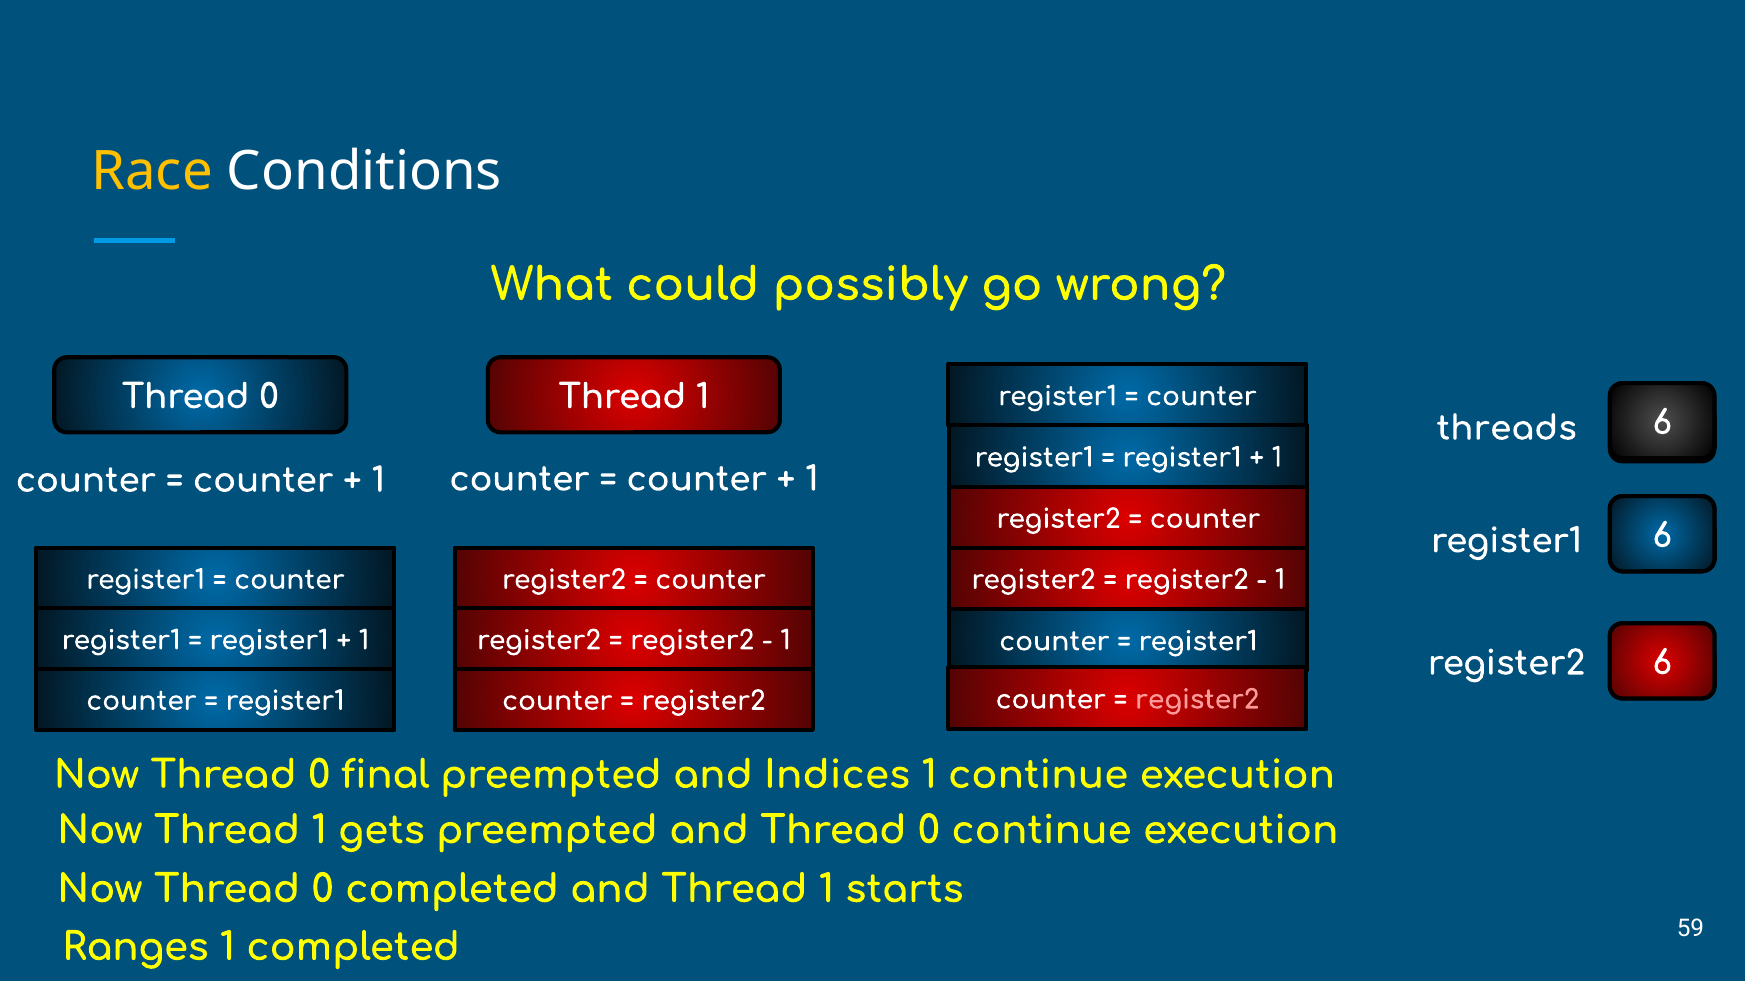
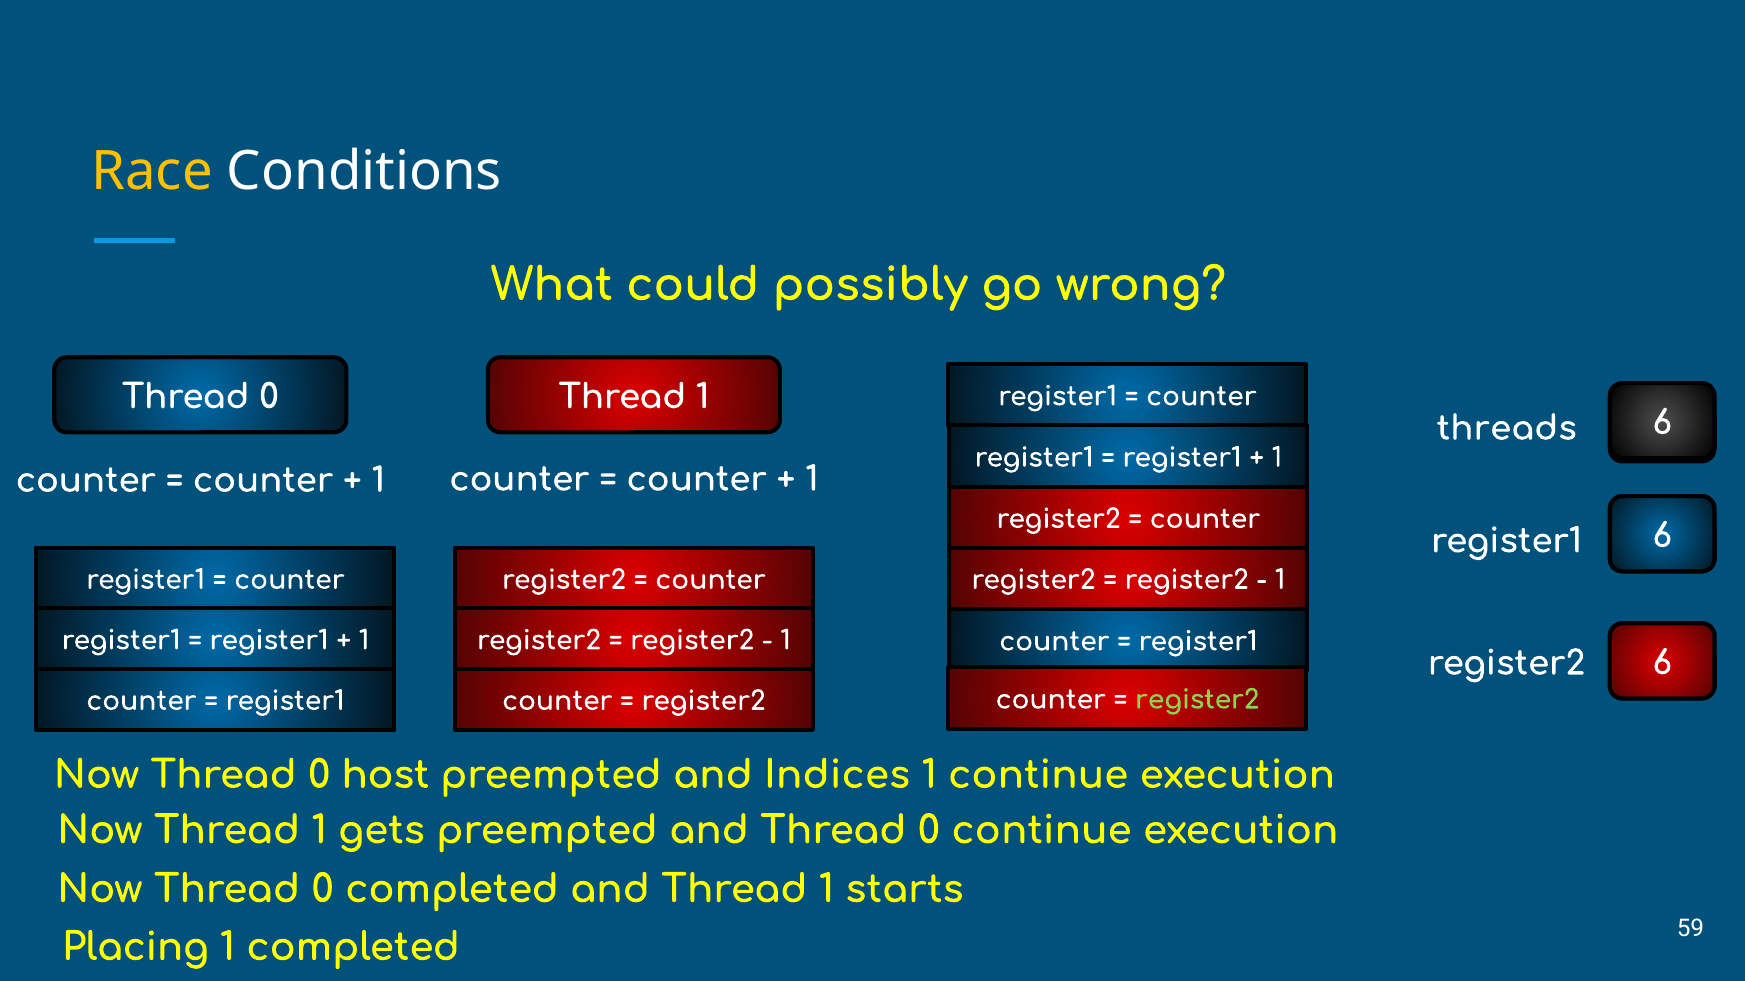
register2 at (1197, 700) colour: pink -> light green
final: final -> host
Ranges: Ranges -> Placing
